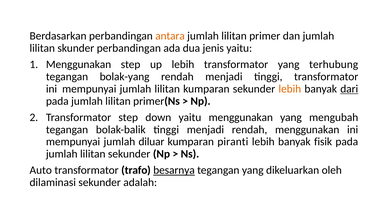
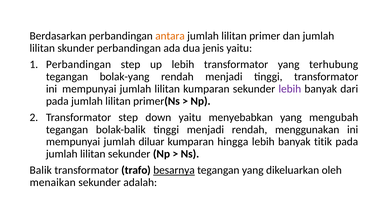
Menggunakan at (79, 65): Menggunakan -> Perbandingan
lebih at (290, 89) colour: orange -> purple
dari underline: present -> none
yaitu menggunakan: menggunakan -> menyebabkan
piranti: piranti -> hingga
fisik: fisik -> titik
Auto: Auto -> Balik
dilaminasi: dilaminasi -> menaikan
